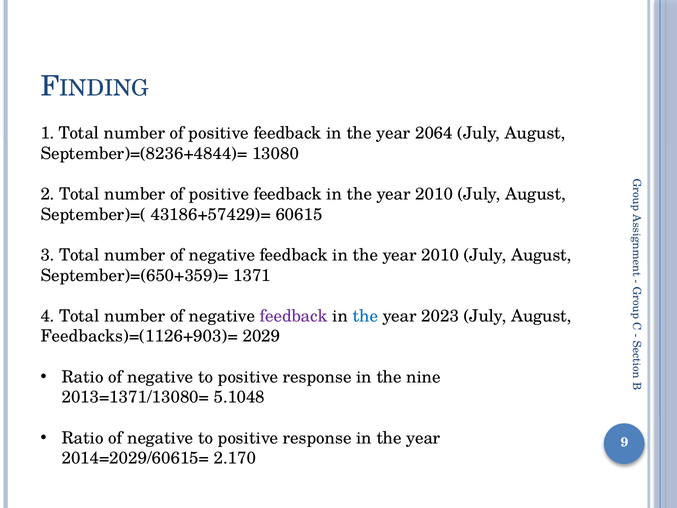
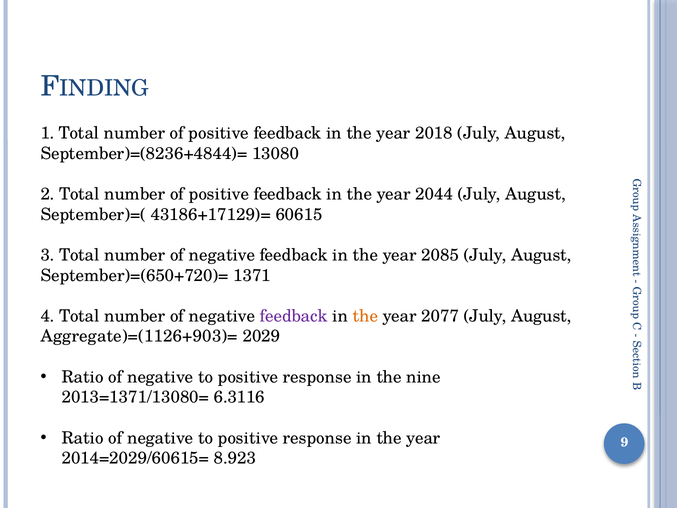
2064: 2064 -> 2018
2010 at (434, 194): 2010 -> 2044
43186+57429)=: 43186+57429)= -> 43186+17129)=
2010 at (440, 255): 2010 -> 2085
September)=(650+359)=: September)=(650+359)= -> September)=(650+720)=
the at (365, 316) colour: blue -> orange
2023: 2023 -> 2077
Feedbacks)=(1126+903)=: Feedbacks)=(1126+903)= -> Aggregate)=(1126+903)=
5.1048: 5.1048 -> 6.3116
2.170: 2.170 -> 8.923
